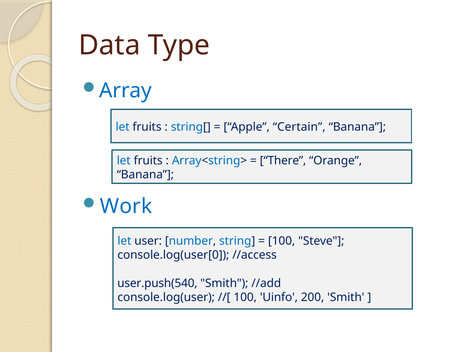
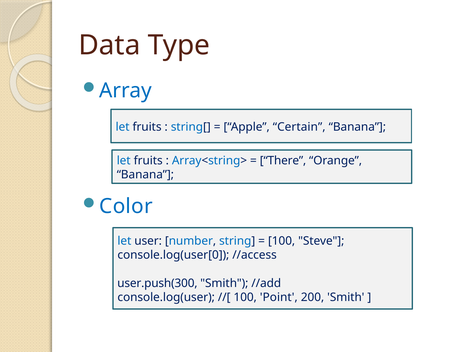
Work: Work -> Color
user.push(540: user.push(540 -> user.push(300
Uinfo: Uinfo -> Point
